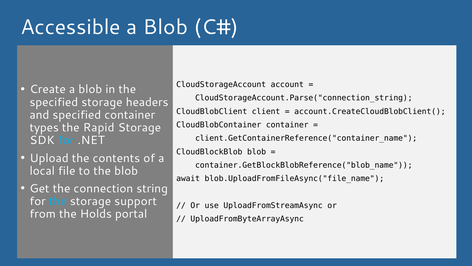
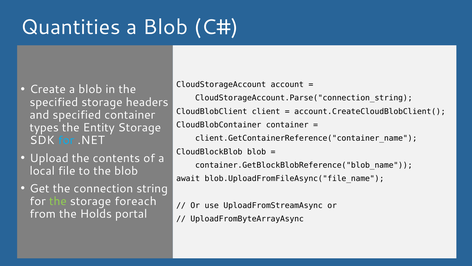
Accessible: Accessible -> Quantities
Rapid: Rapid -> Entity
the at (58, 201) colour: light blue -> light green
support: support -> foreach
